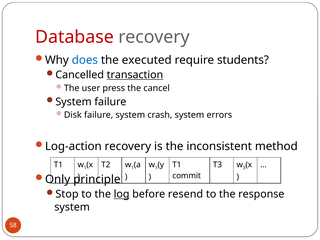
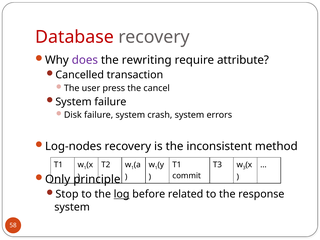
does colour: blue -> purple
executed: executed -> rewriting
students: students -> attribute
transaction underline: present -> none
Log-action: Log-action -> Log-nodes
resend: resend -> related
